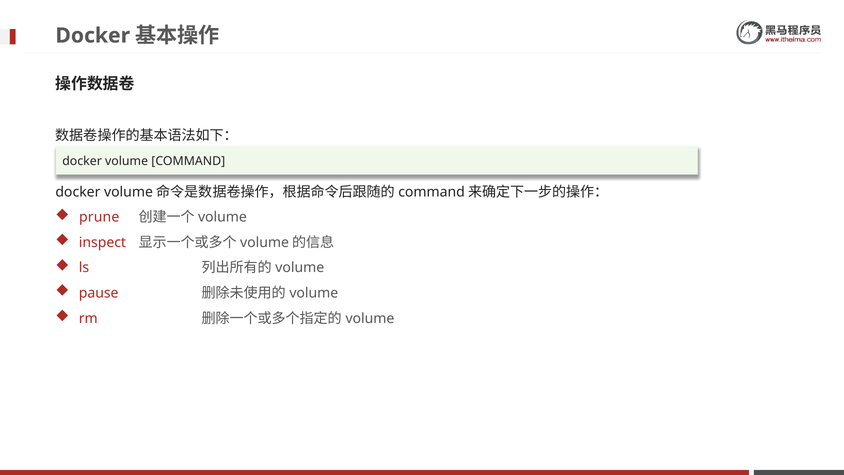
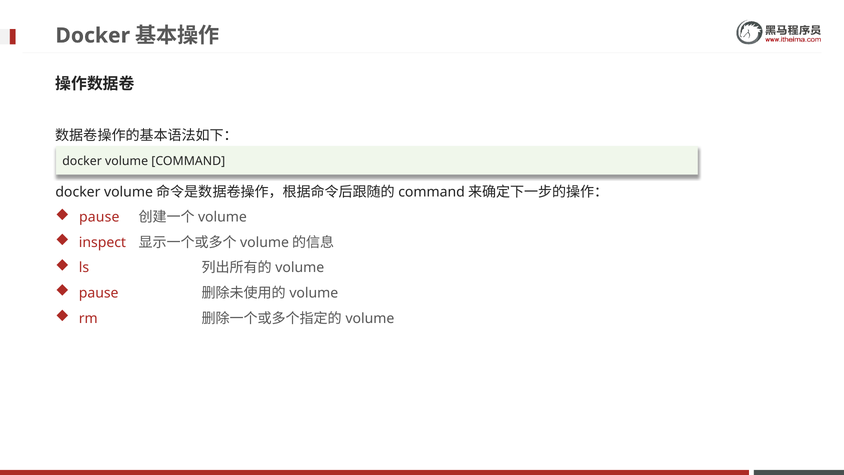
prune at (99, 217): prune -> pause
